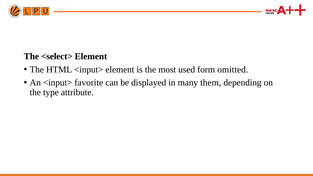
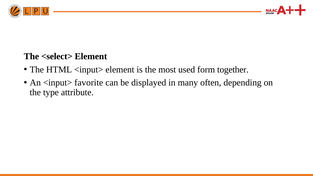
omitted: omitted -> together
them: them -> often
